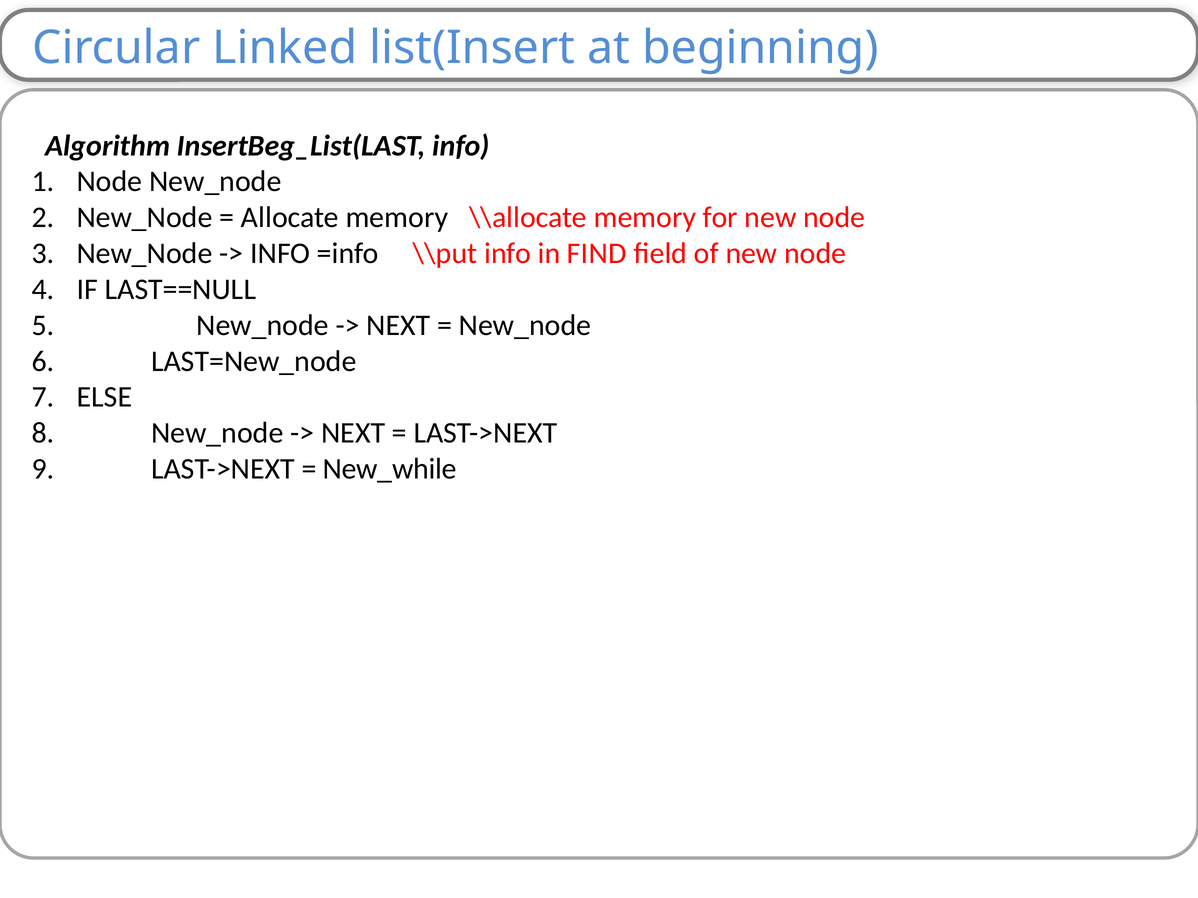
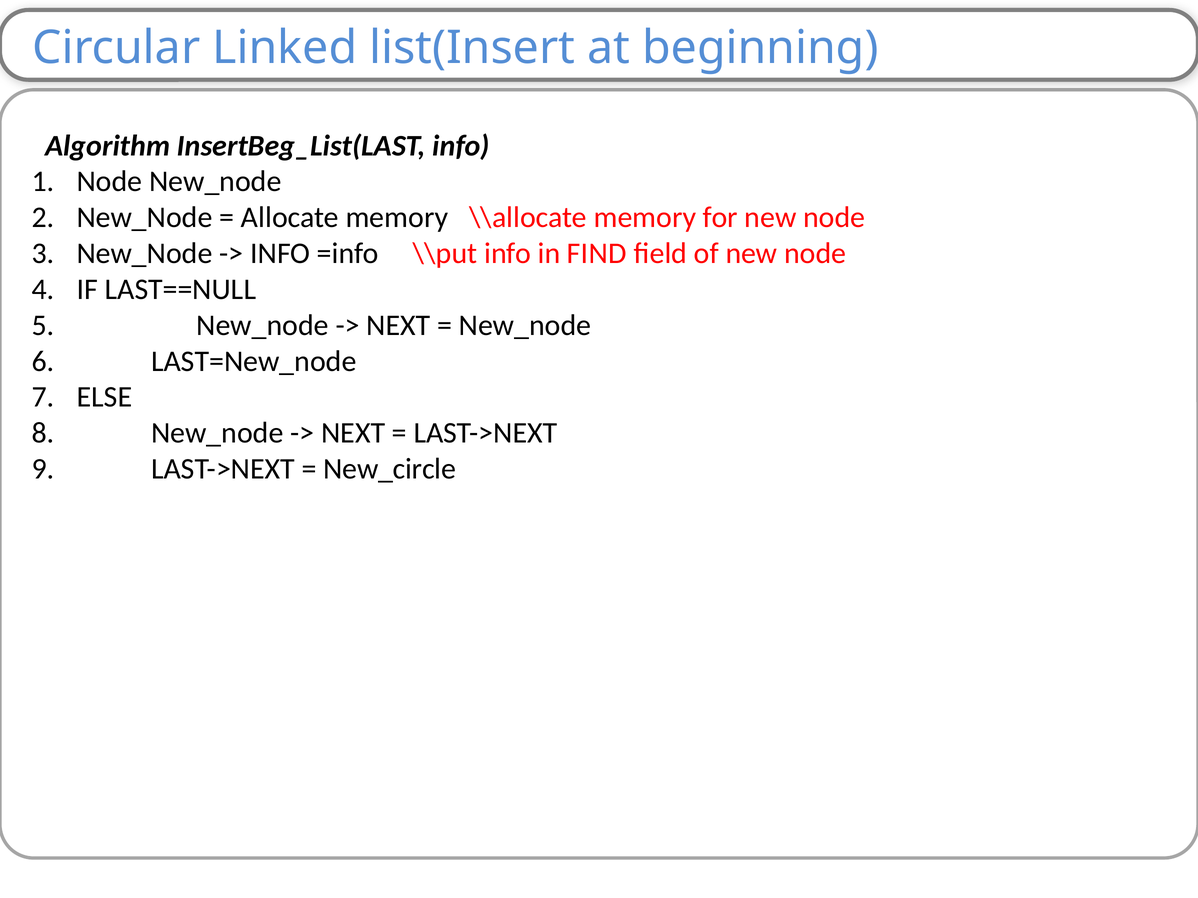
New_while: New_while -> New_circle
